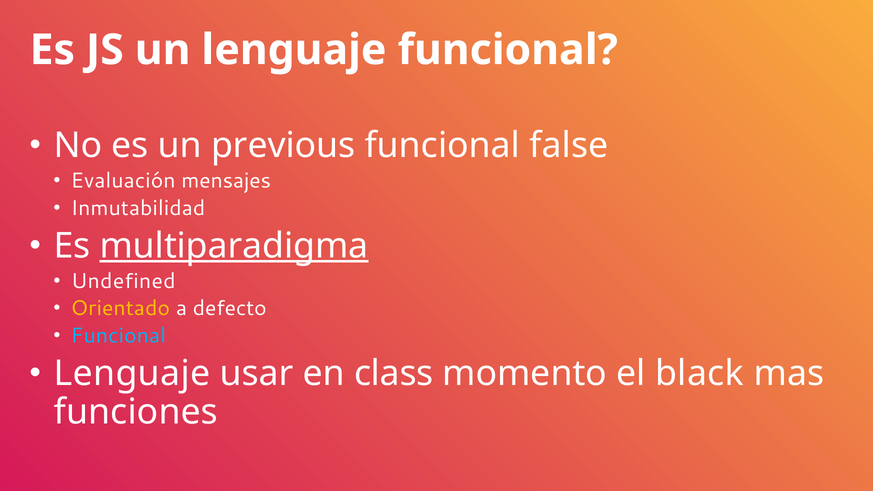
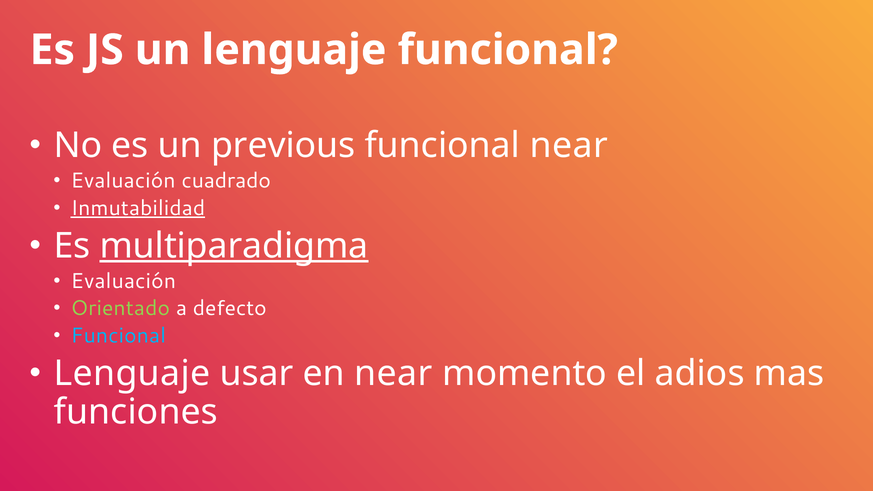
funcional false: false -> near
mensajes: mensajes -> cuadrado
Inmutabilidad underline: none -> present
Undefined at (123, 281): Undefined -> Evaluación
Orientado colour: yellow -> light green
en class: class -> near
black: black -> adios
